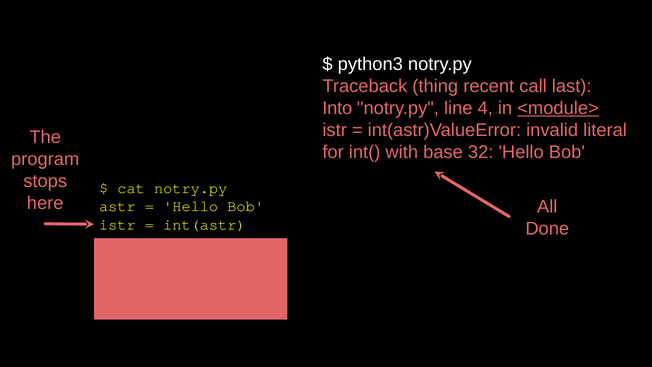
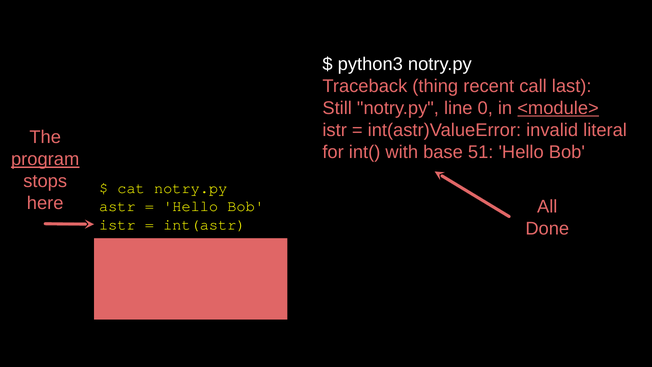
Into: Into -> Still
4: 4 -> 0
32: 32 -> 51
program underline: none -> present
